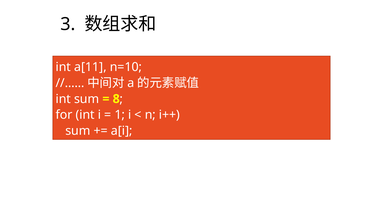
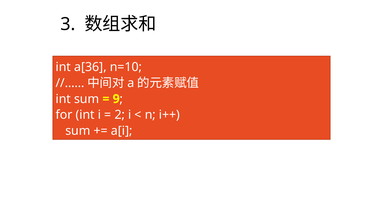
a[11: a[11 -> a[36
8: 8 -> 9
1: 1 -> 2
